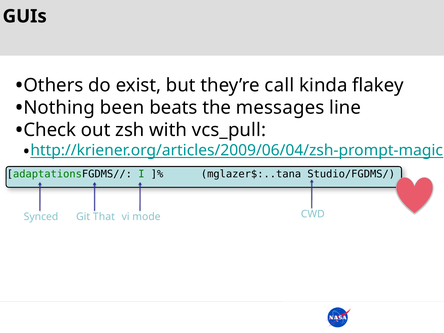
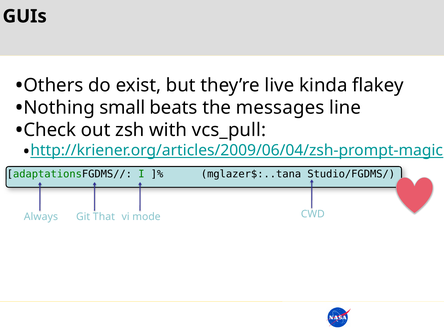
call: call -> live
been: been -> small
Synced: Synced -> Always
